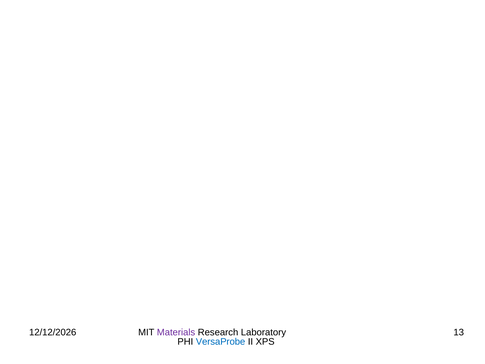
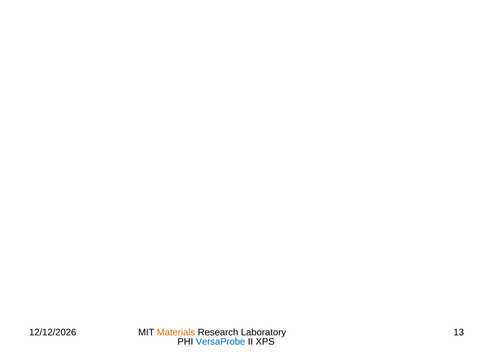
Materials colour: purple -> orange
